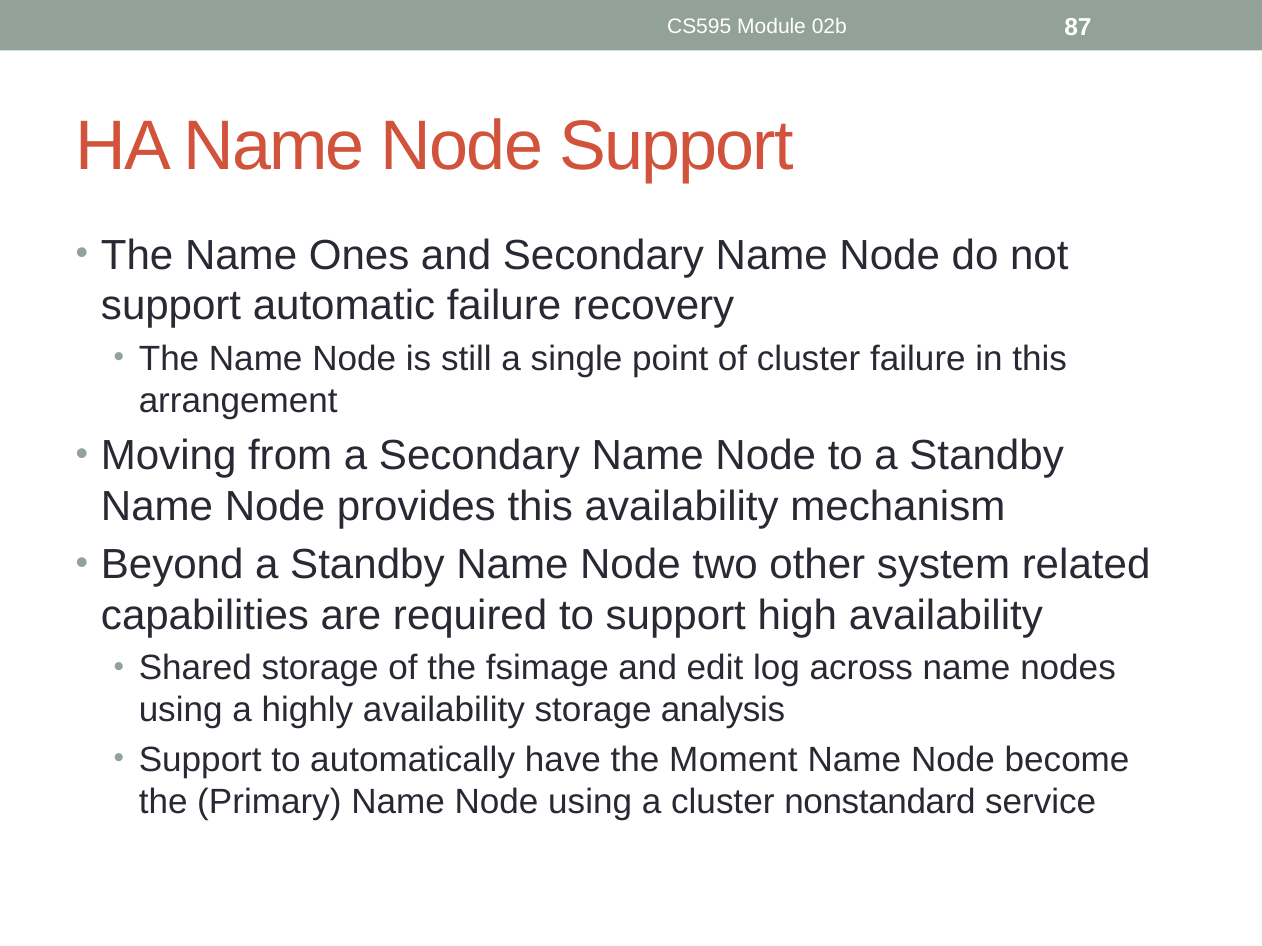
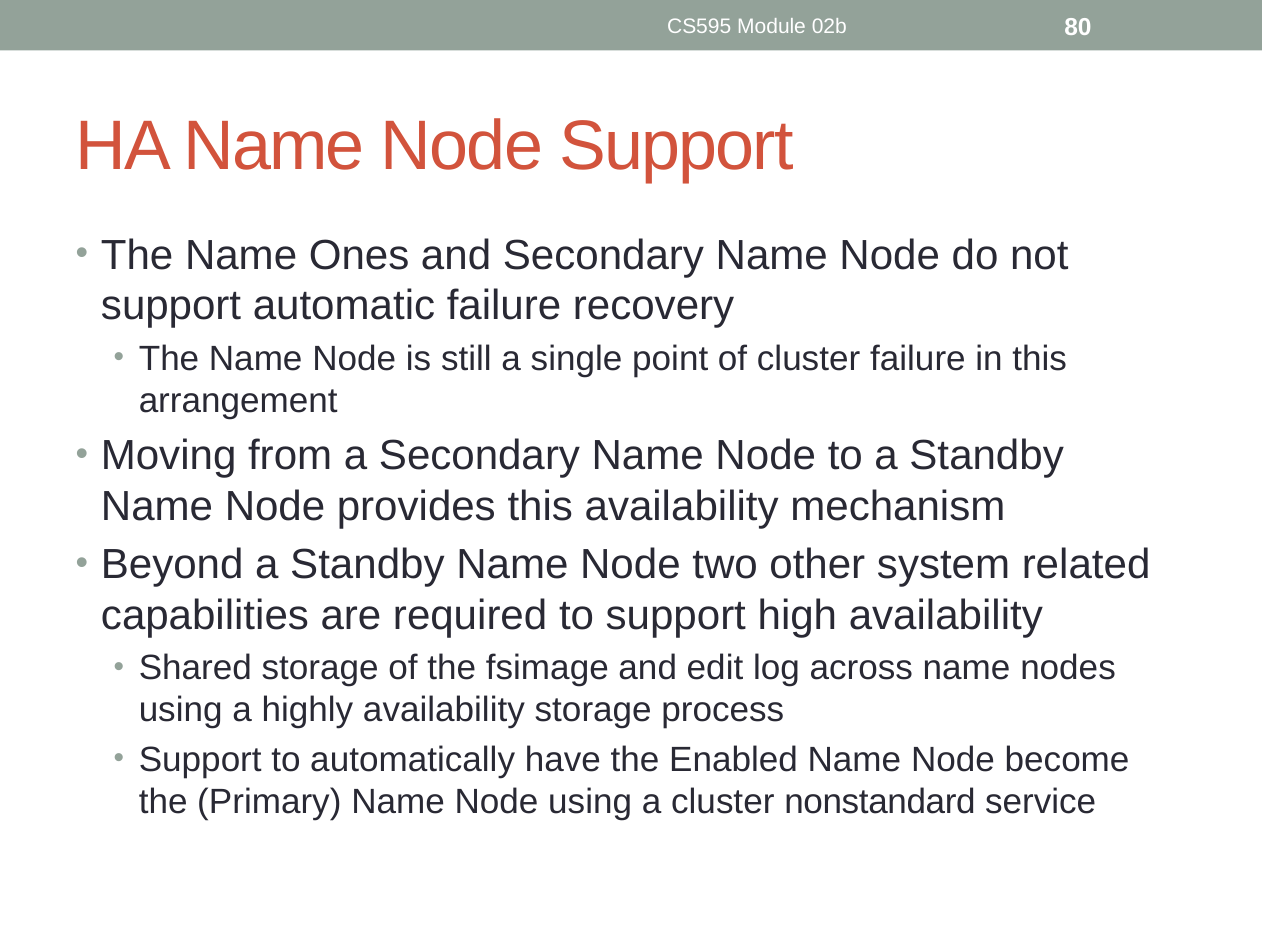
87: 87 -> 80
analysis: analysis -> process
Moment: Moment -> Enabled
